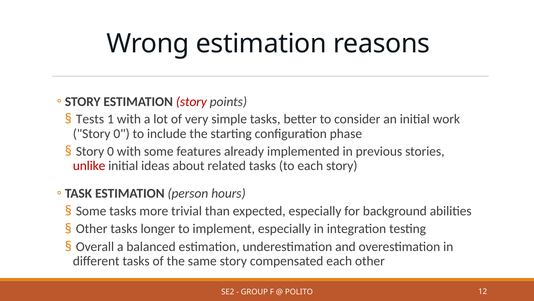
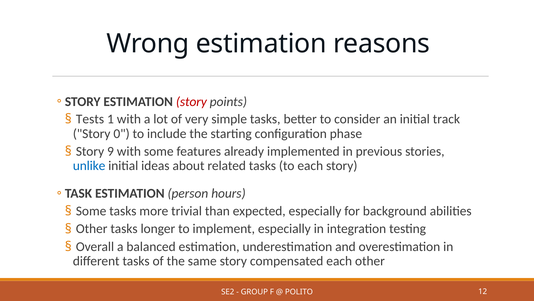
work: work -> track
0 at (110, 151): 0 -> 9
unlike colour: red -> blue
